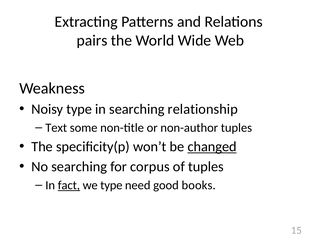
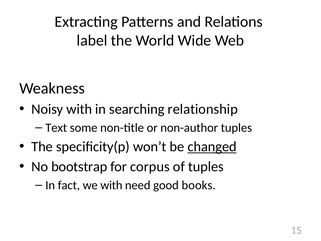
pairs: pairs -> label
Noisy type: type -> with
No searching: searching -> bootstrap
fact underline: present -> none
we type: type -> with
